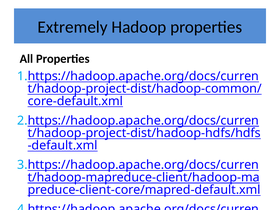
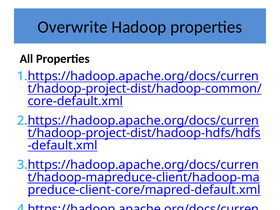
Extremely: Extremely -> Overwrite
